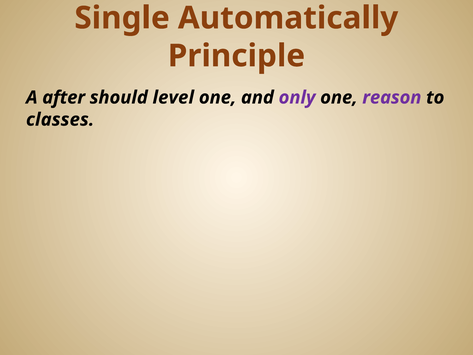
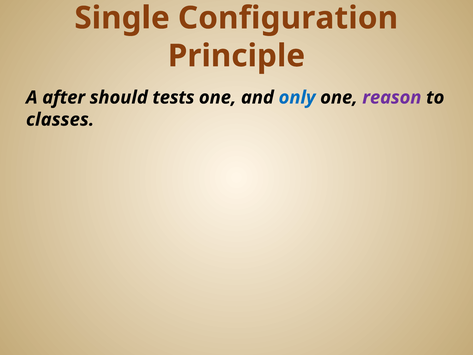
Automatically: Automatically -> Configuration
level: level -> tests
only colour: purple -> blue
